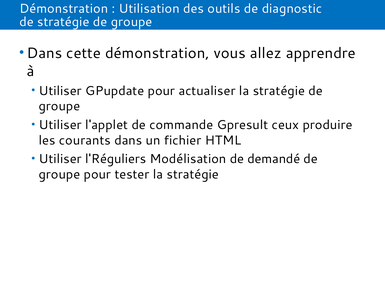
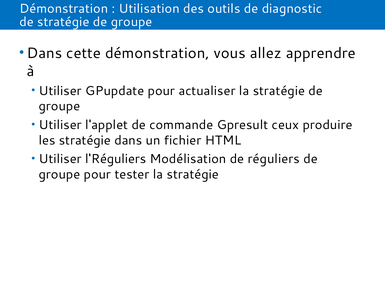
les courants: courants -> stratégie
demandé: demandé -> réguliers
